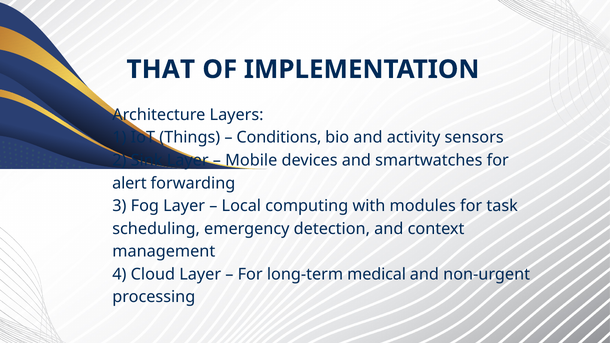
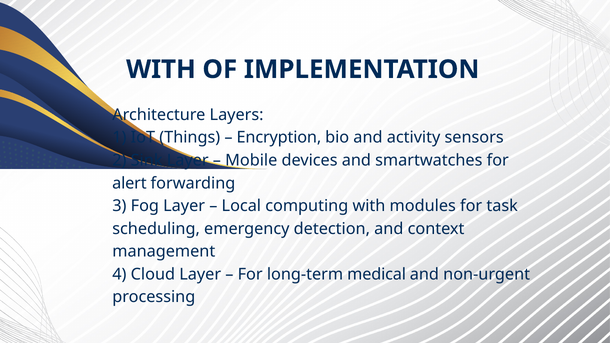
THAT at (161, 69): THAT -> WITH
Conditions: Conditions -> Encryption
